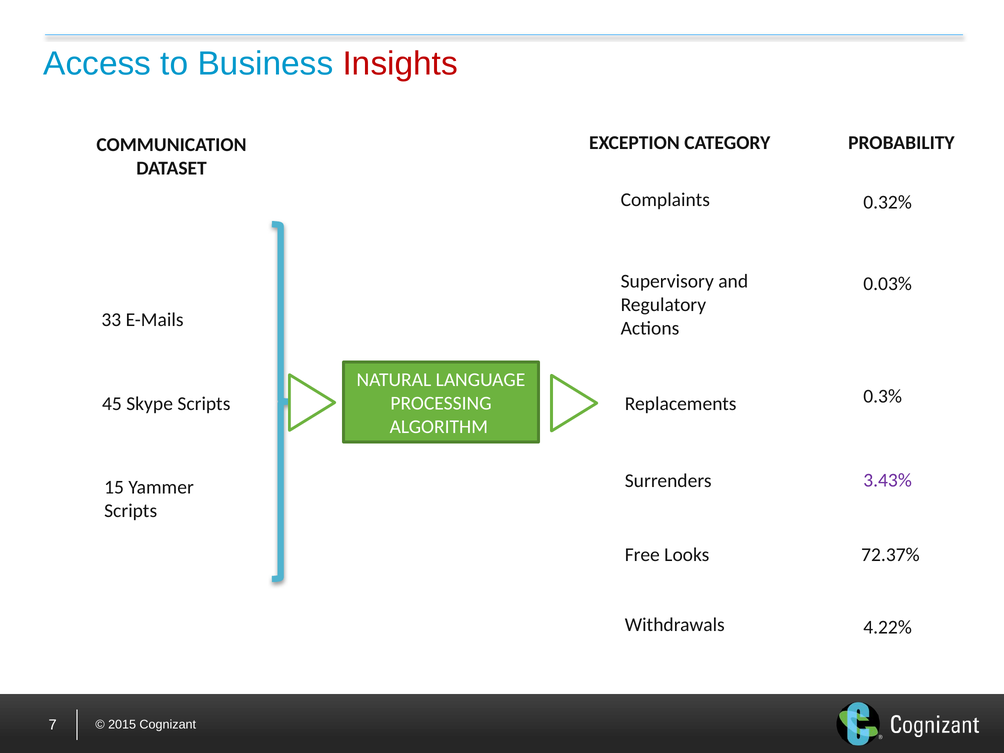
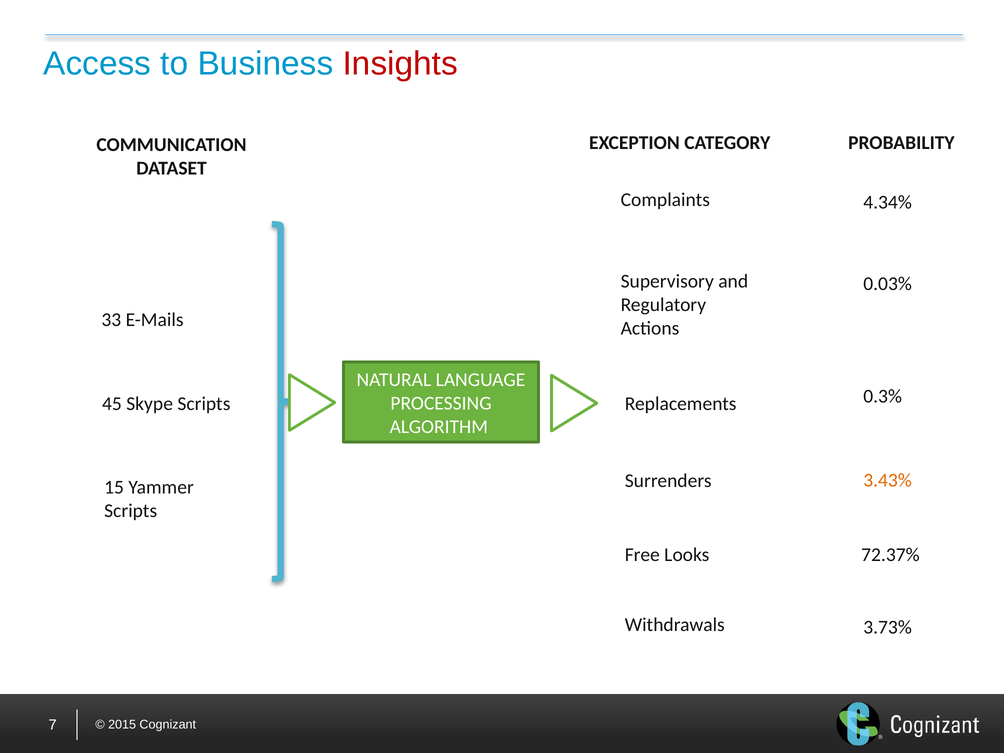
0.32%: 0.32% -> 4.34%
3.43% colour: purple -> orange
4.22%: 4.22% -> 3.73%
